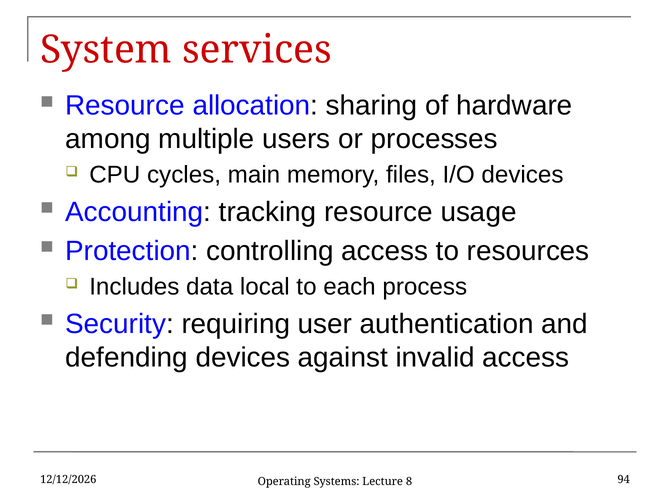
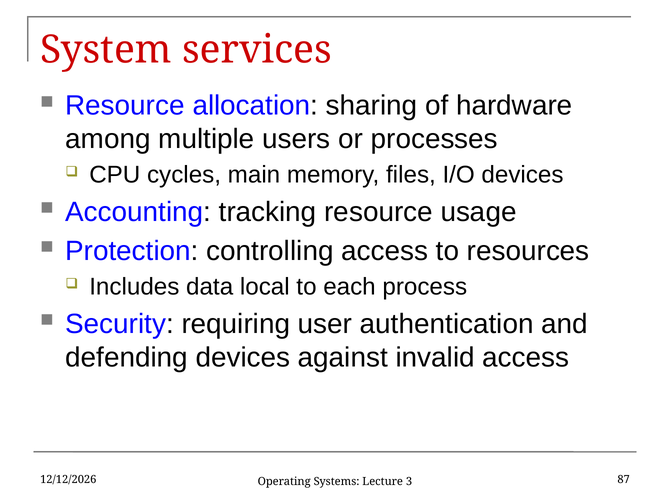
94: 94 -> 87
8: 8 -> 3
